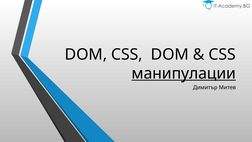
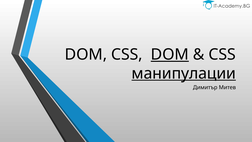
DOM at (170, 54) underline: none -> present
